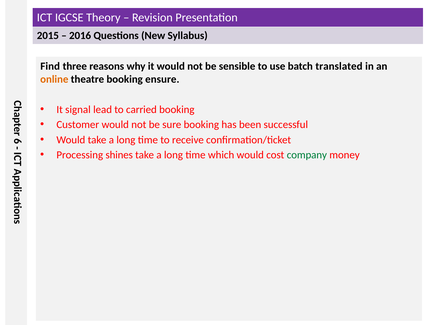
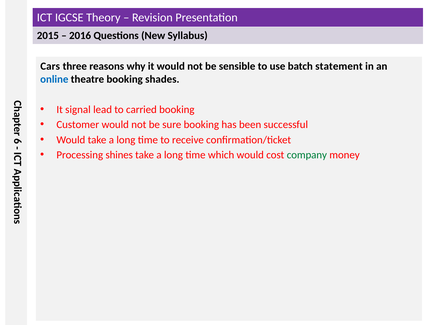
Find: Find -> Cars
translated: translated -> statement
online colour: orange -> blue
ensure: ensure -> shades
